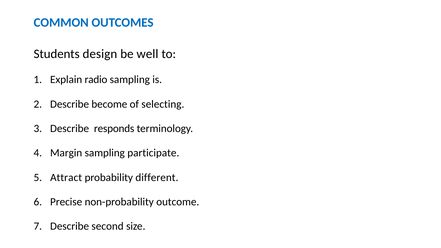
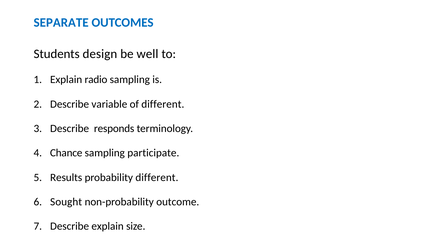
COMMON: COMMON -> SEPARATE
become: become -> variable
of selecting: selecting -> different
Margin: Margin -> Chance
Attract: Attract -> Results
Precise: Precise -> Sought
Describe second: second -> explain
